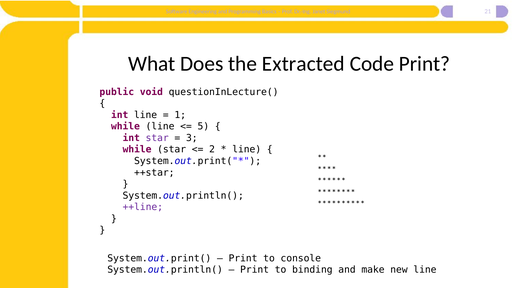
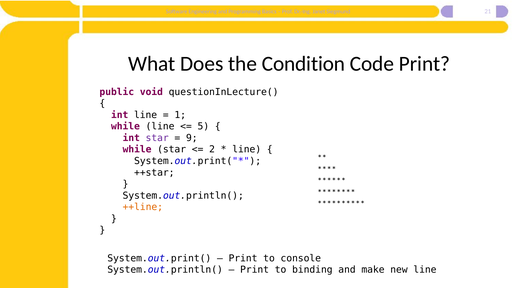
Extracted: Extracted -> Condition
3: 3 -> 9
++line colour: purple -> orange
